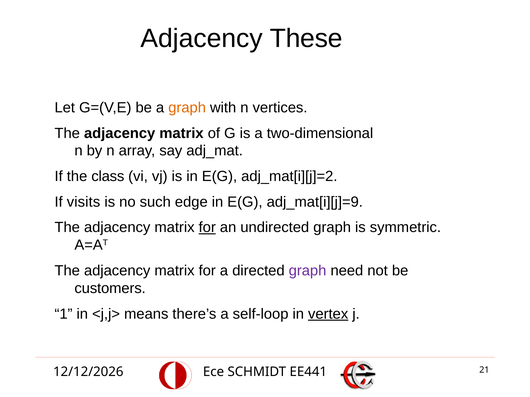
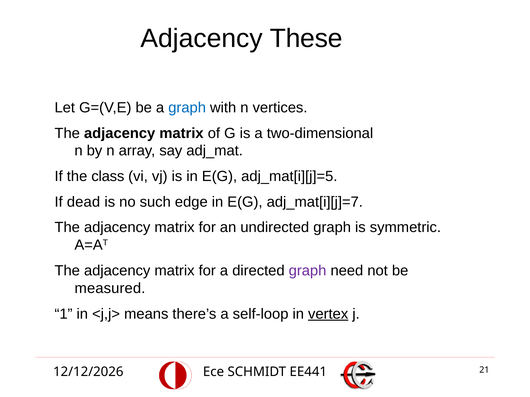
graph at (187, 108) colour: orange -> blue
adj_mat[i][j]=2: adj_mat[i][j]=2 -> adj_mat[i][j]=5
visits: visits -> dead
adj_mat[i][j]=9: adj_mat[i][j]=9 -> adj_mat[i][j]=7
for at (207, 228) underline: present -> none
customers: customers -> measured
